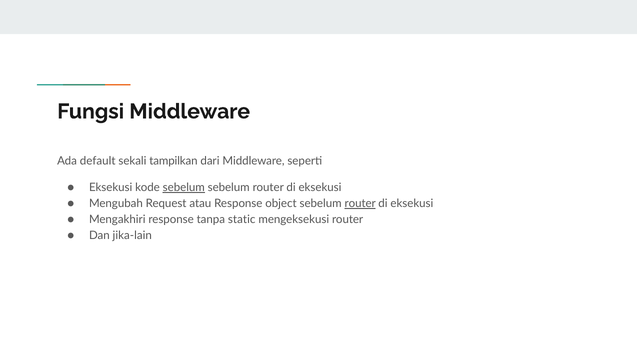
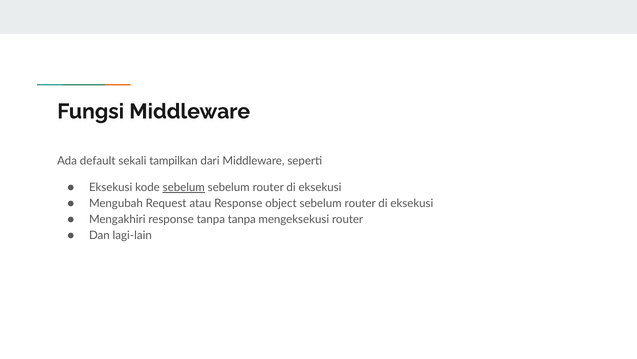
router at (360, 203) underline: present -> none
tanpa static: static -> tanpa
jika-lain: jika-lain -> lagi-lain
